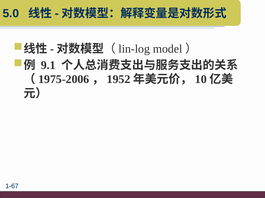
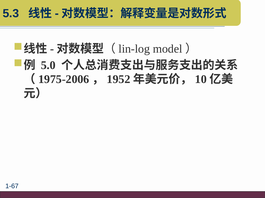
5.0: 5.0 -> 5.3
9.1: 9.1 -> 5.0
